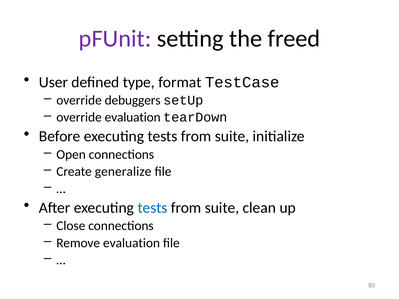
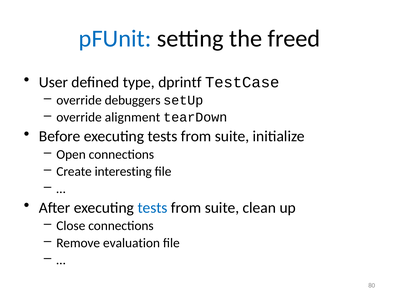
pFUnit colour: purple -> blue
format: format -> dprintf
override evaluation: evaluation -> alignment
generalize: generalize -> interesting
